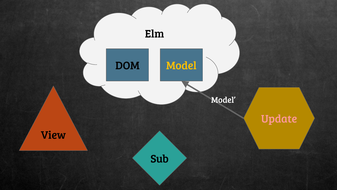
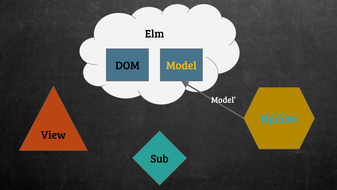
Update colour: pink -> light blue
